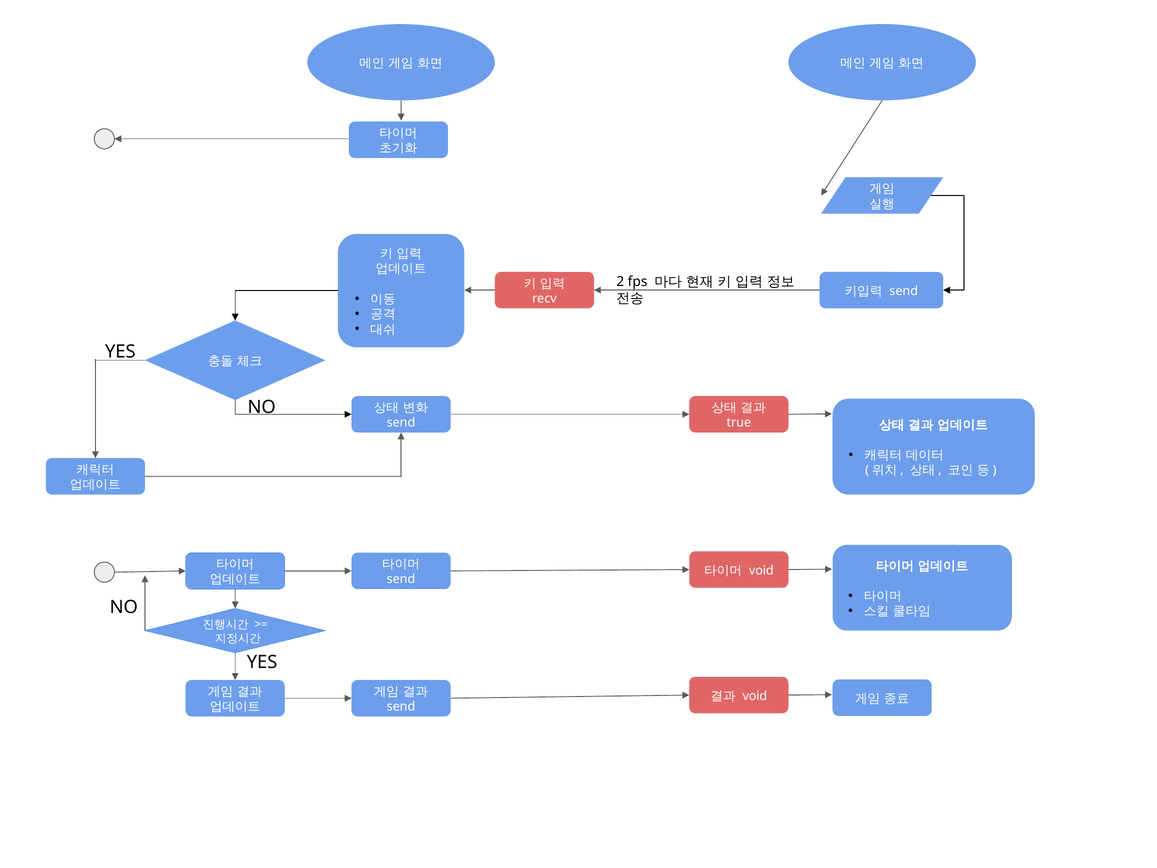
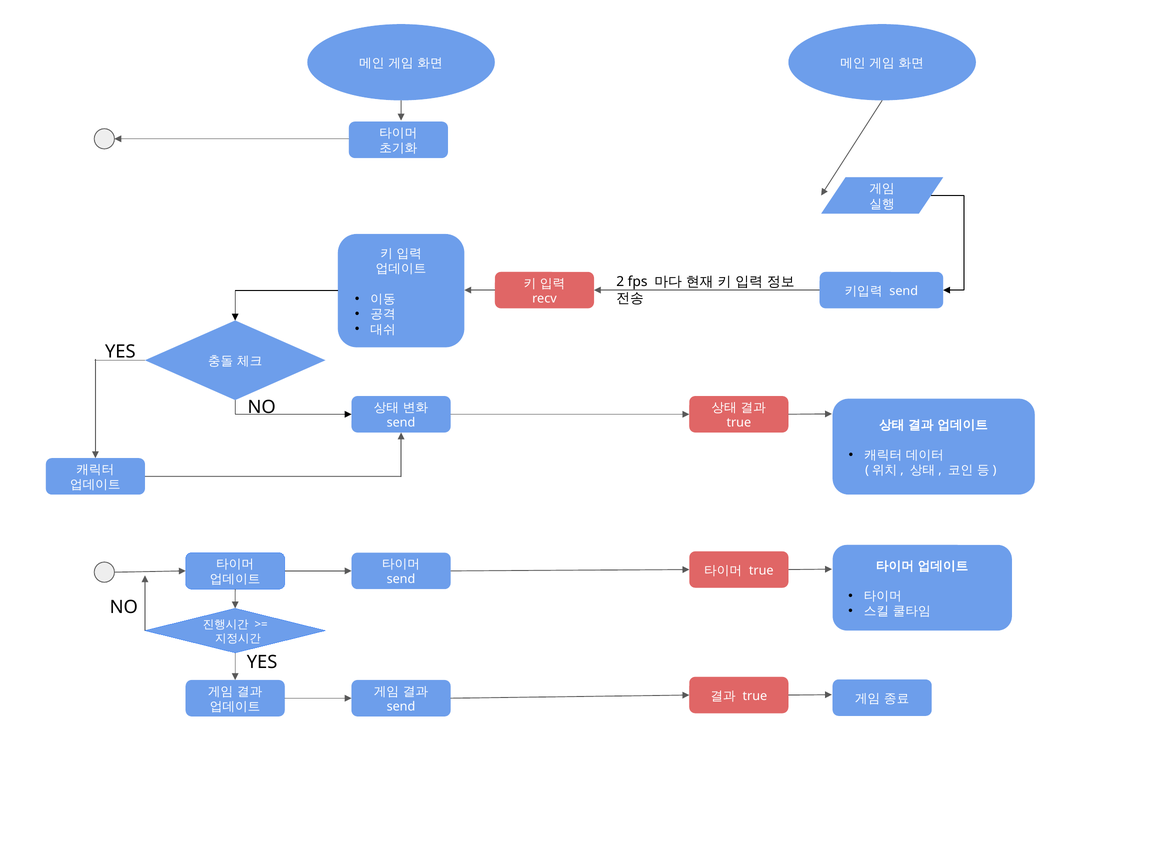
void at (761, 570): void -> true
void at (755, 696): void -> true
